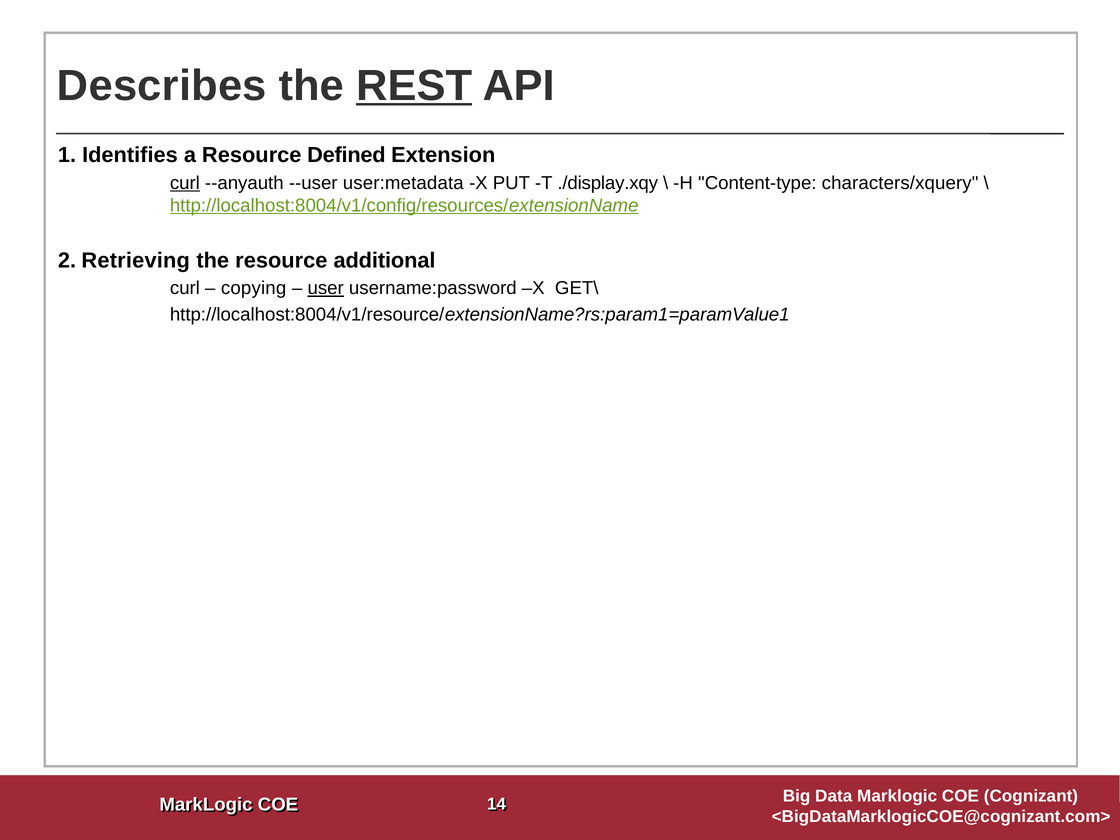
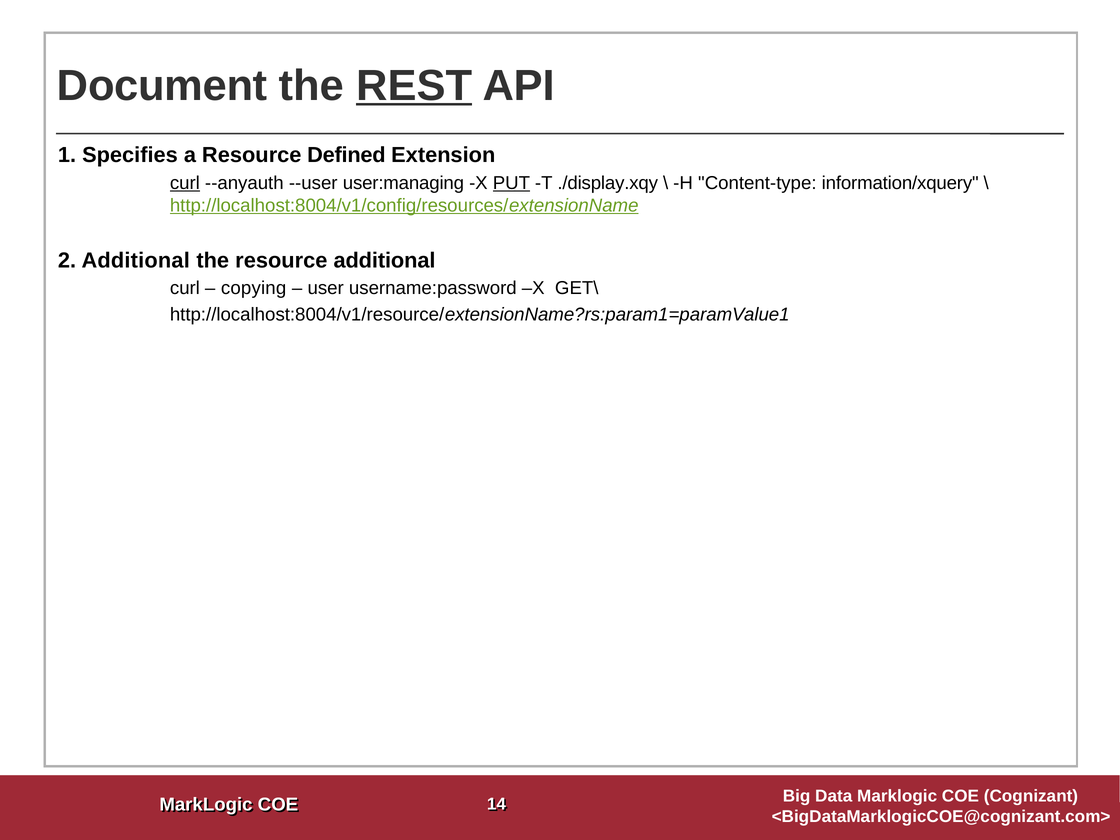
Describes: Describes -> Document
Identifies: Identifies -> Specifies
user:metadata: user:metadata -> user:managing
PUT underline: none -> present
characters/xquery: characters/xquery -> information/xquery
2 Retrieving: Retrieving -> Additional
user underline: present -> none
